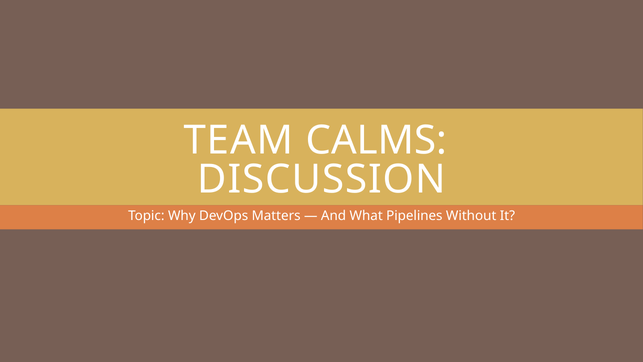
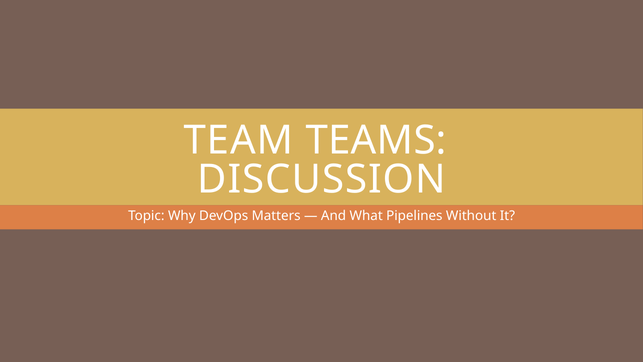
CALMS: CALMS -> TEAMS
